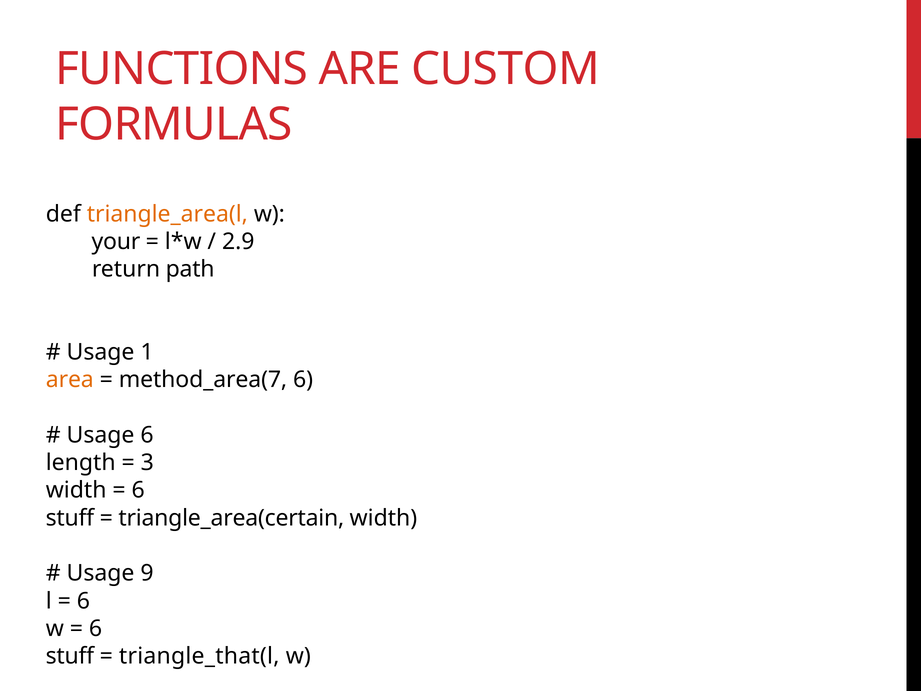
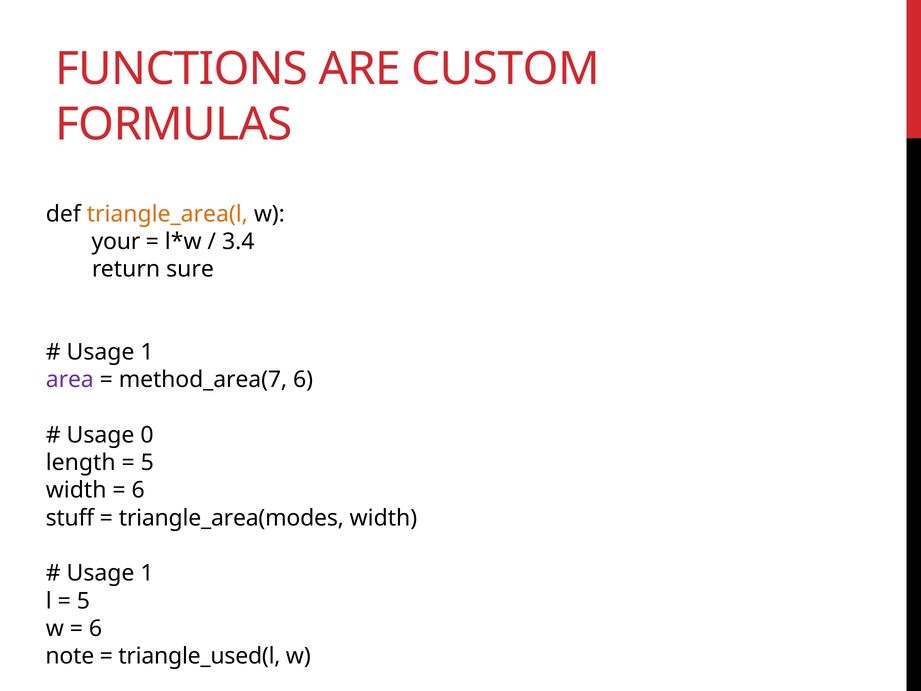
2.9: 2.9 -> 3.4
path: path -> sure
area colour: orange -> purple
Usage 6: 6 -> 0
3 at (147, 463): 3 -> 5
triangle_area(certain: triangle_area(certain -> triangle_area(modes
9 at (147, 573): 9 -> 1
6 at (83, 601): 6 -> 5
stuff at (70, 656): stuff -> note
triangle_that(l: triangle_that(l -> triangle_used(l
